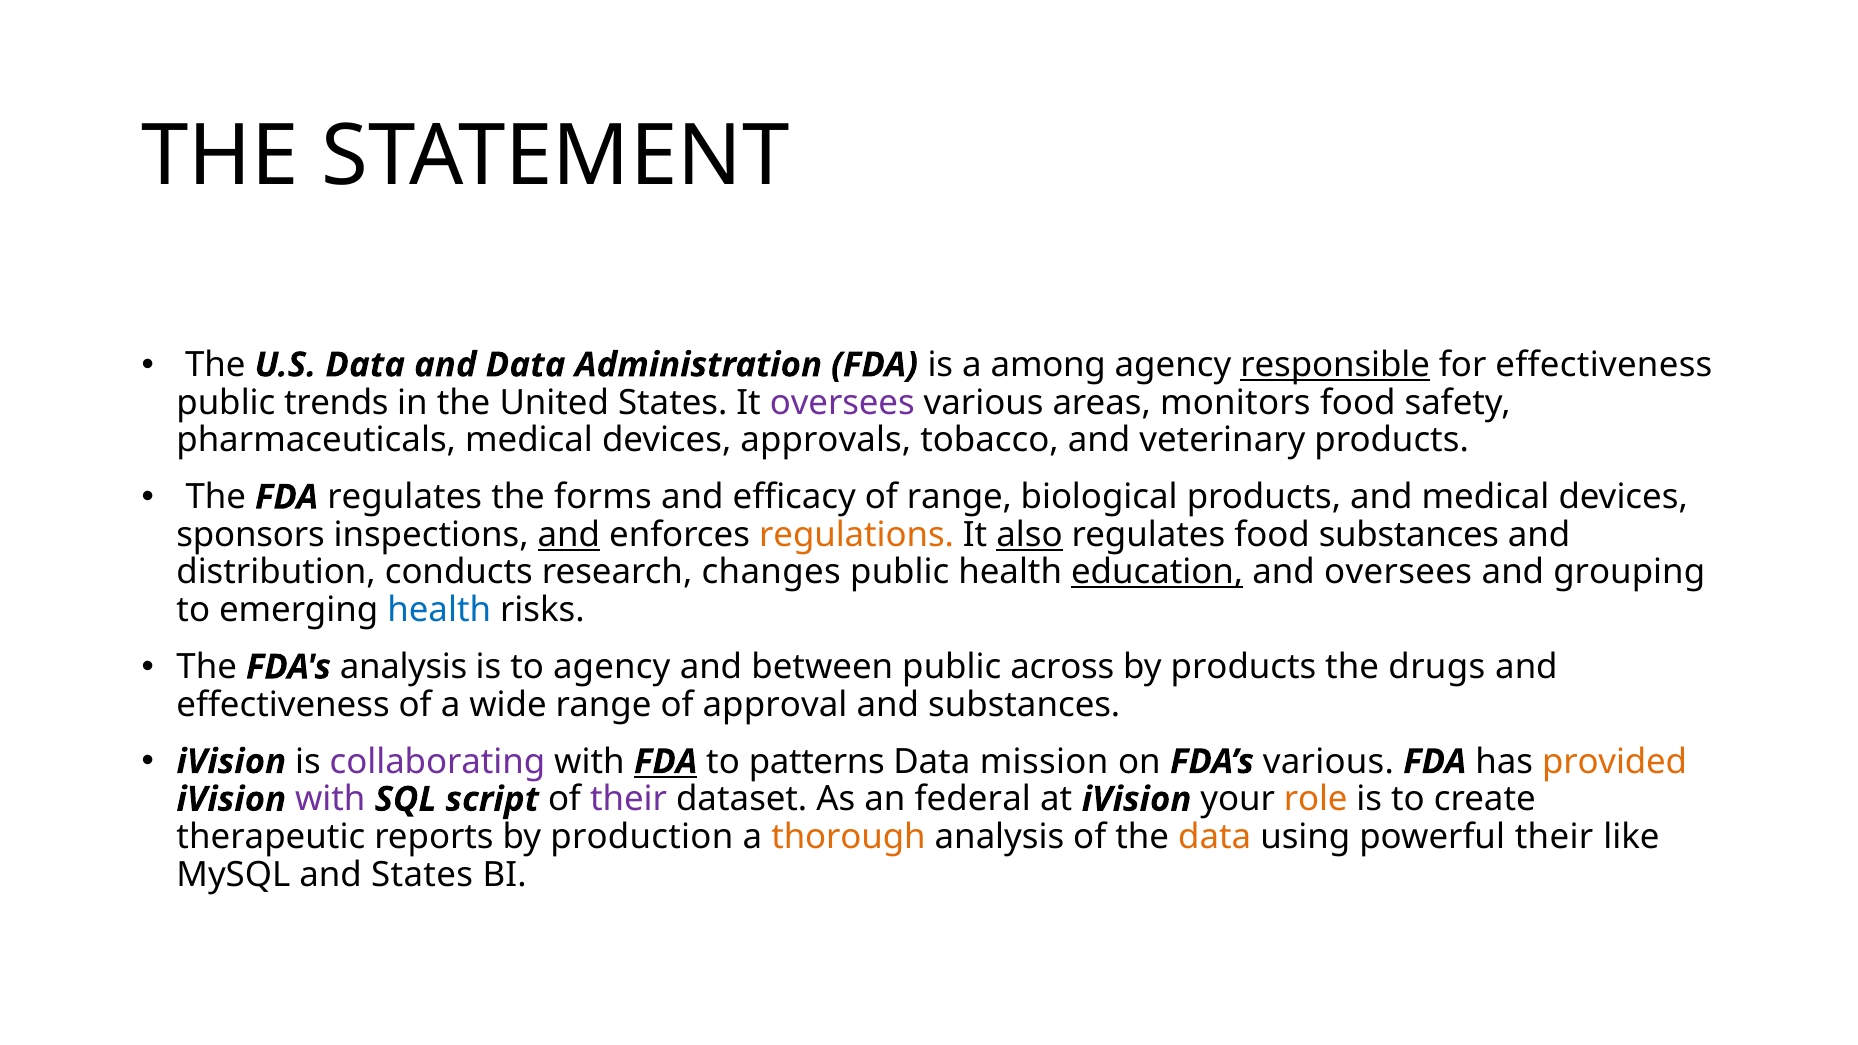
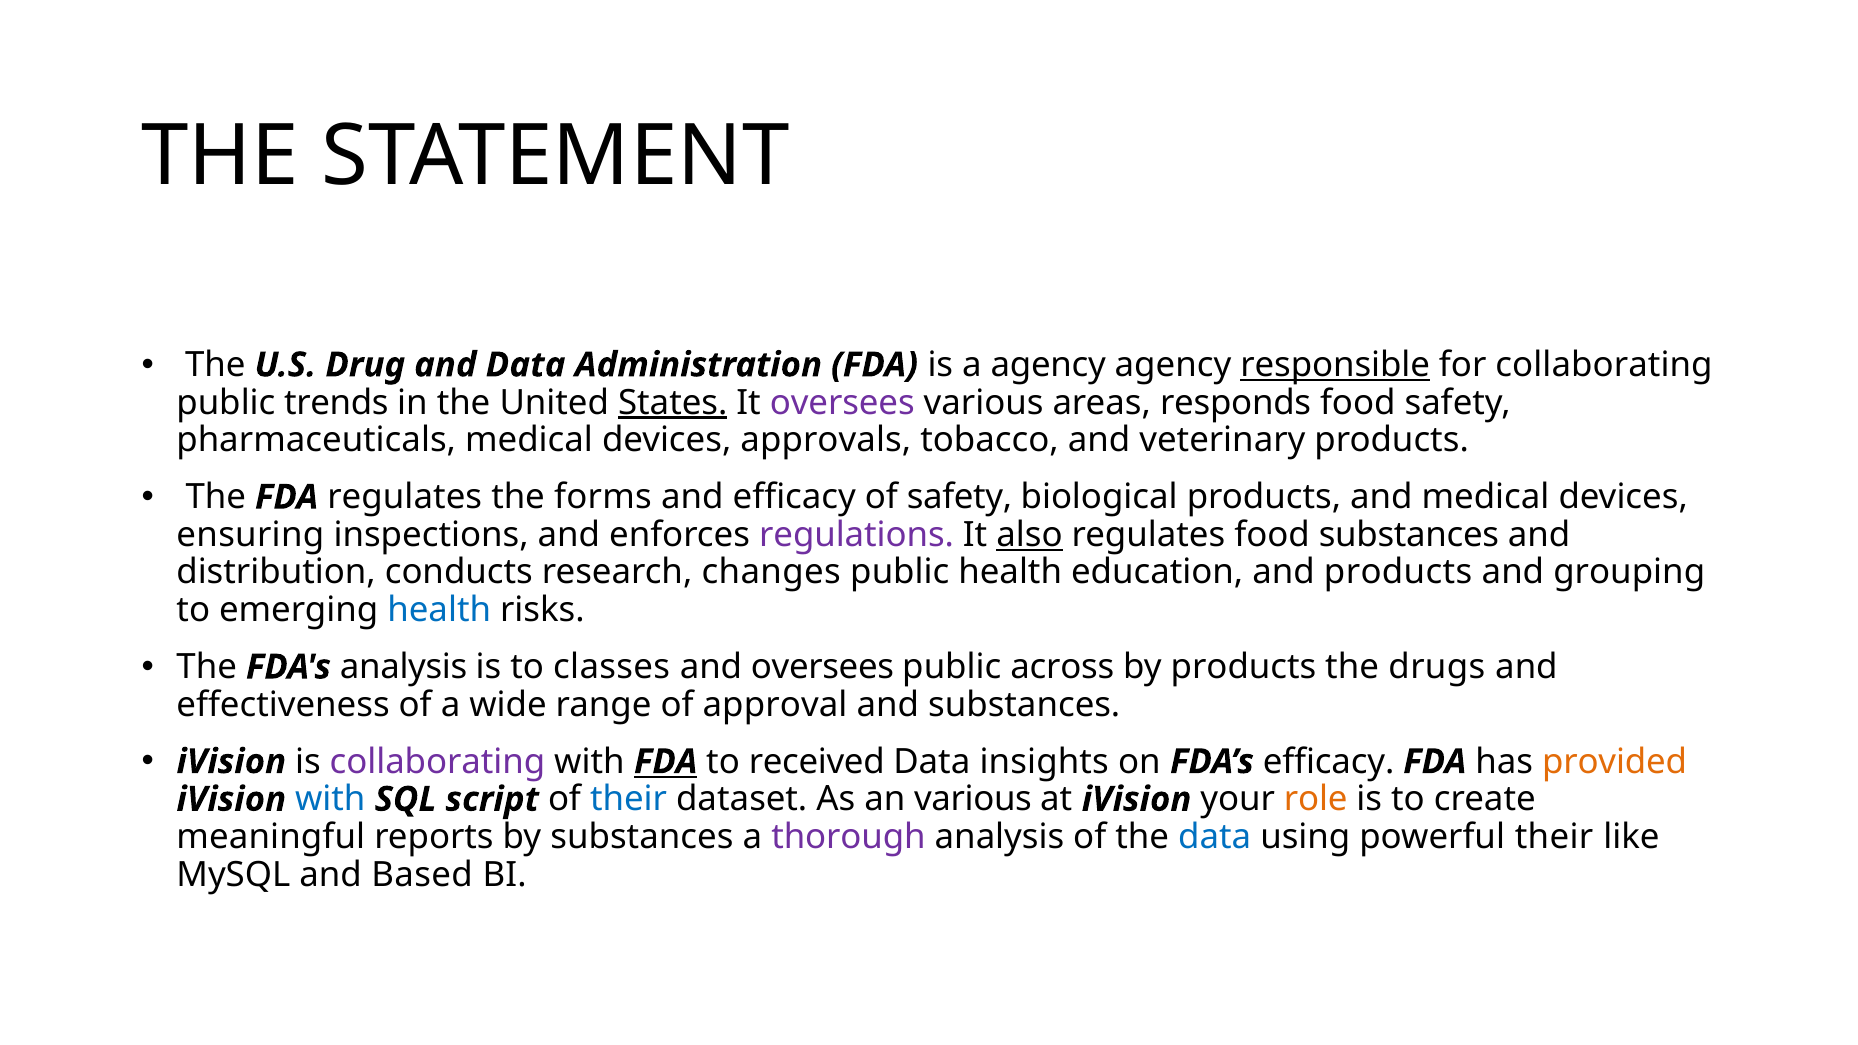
U.S Data: Data -> Drug
a among: among -> agency
for effectiveness: effectiveness -> collaborating
States at (673, 403) underline: none -> present
monitors: monitors -> responds
of range: range -> safety
sponsors: sponsors -> ensuring
and at (569, 535) underline: present -> none
regulations colour: orange -> purple
education underline: present -> none
and oversees: oversees -> products
to agency: agency -> classes
and between: between -> oversees
patterns: patterns -> received
mission: mission -> insights
FDA’s various: various -> efficacy
with at (330, 799) colour: purple -> blue
their at (629, 799) colour: purple -> blue
an federal: federal -> various
therapeutic: therapeutic -> meaningful
by production: production -> substances
thorough colour: orange -> purple
data at (1215, 837) colour: orange -> blue
and States: States -> Based
